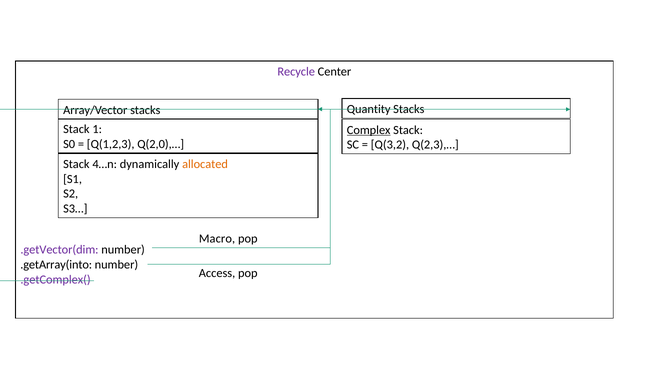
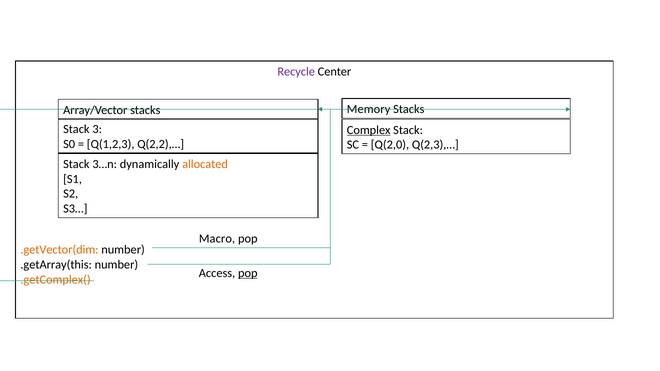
Quantity: Quantity -> Memory
1: 1 -> 3
Q(2,0),…: Q(2,0),… -> Q(2,2),…
Q(3,2: Q(3,2 -> Q(2,0
4…n: 4…n -> 3…n
.getVector(dim colour: purple -> orange
.getArray(into: .getArray(into -> .getArray(this
pop at (248, 273) underline: none -> present
.getComplex( colour: purple -> orange
